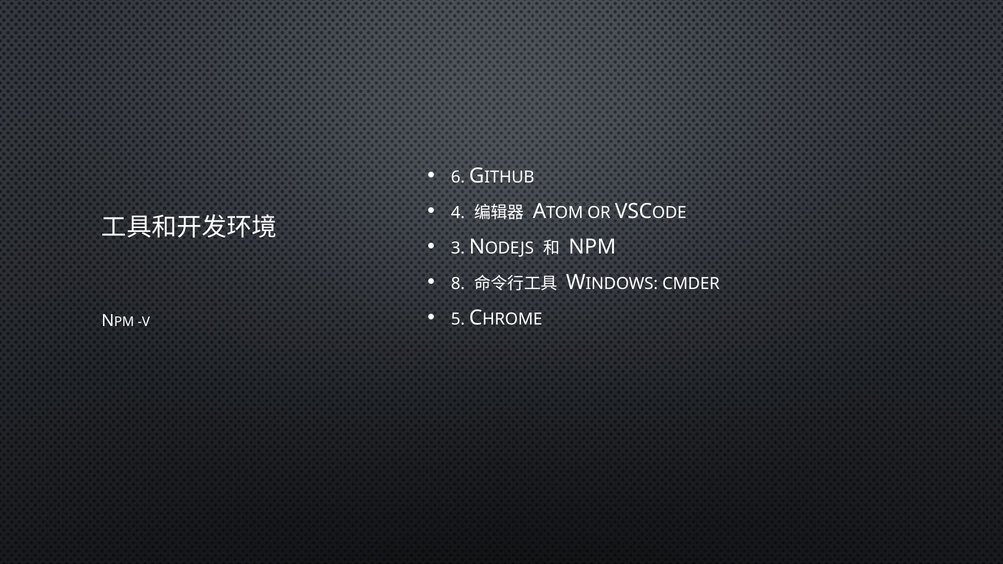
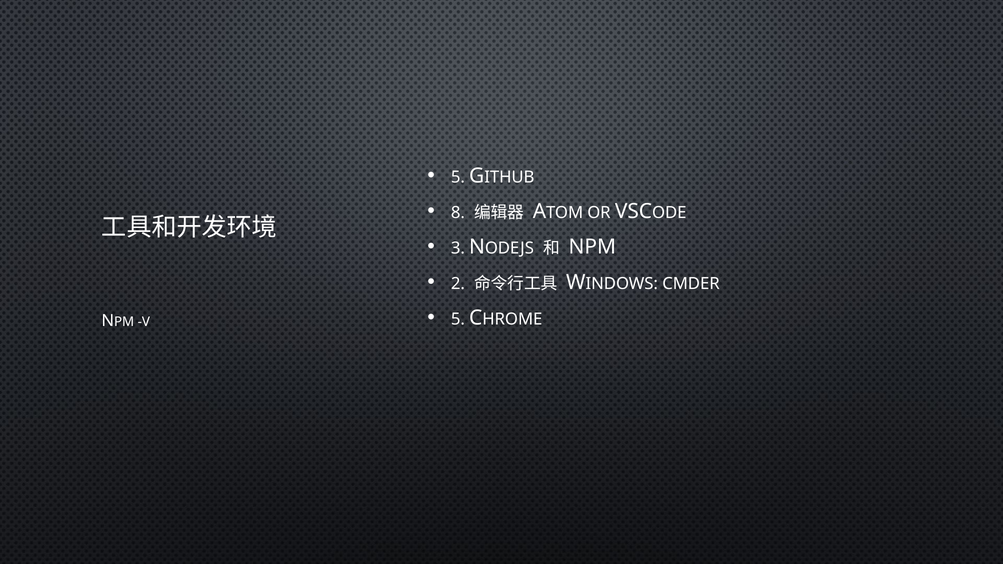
6 at (458, 177): 6 -> 5
4: 4 -> 8
8: 8 -> 2
